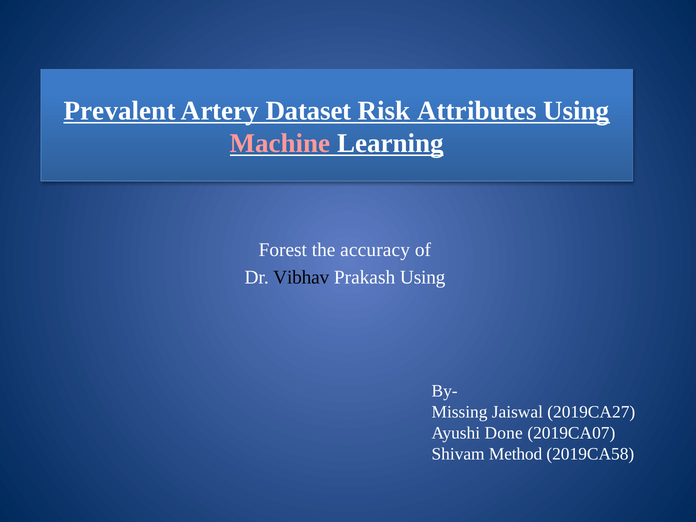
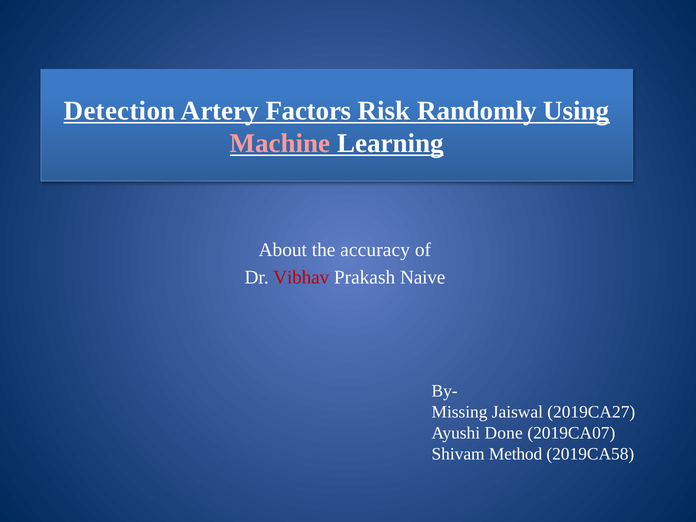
Prevalent: Prevalent -> Detection
Dataset: Dataset -> Factors
Attributes: Attributes -> Randomly
Forest: Forest -> About
Vibhav colour: black -> red
Prakash Using: Using -> Naive
